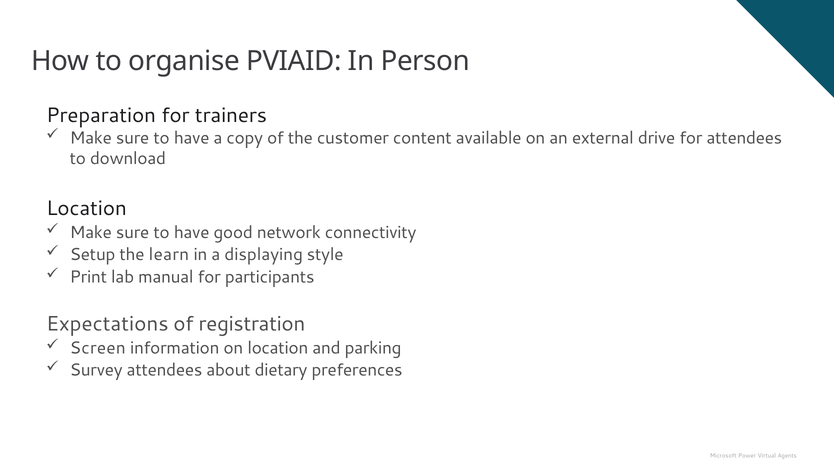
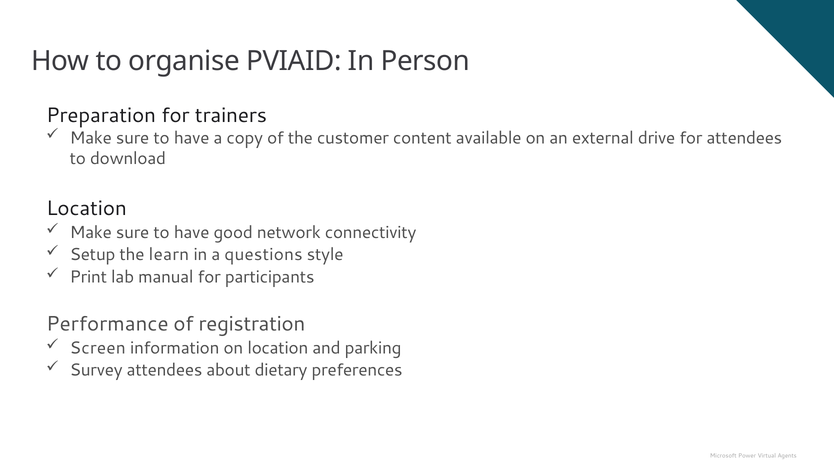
displaying: displaying -> questions
Expectations: Expectations -> Performance
